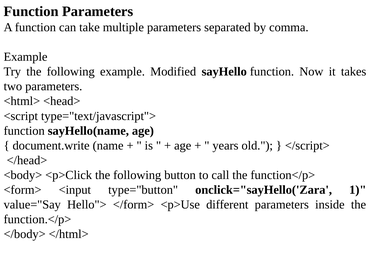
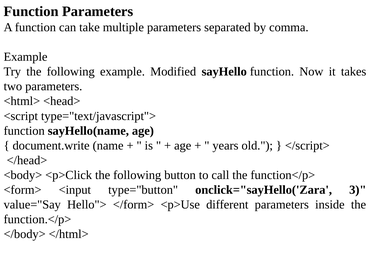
1: 1 -> 3
